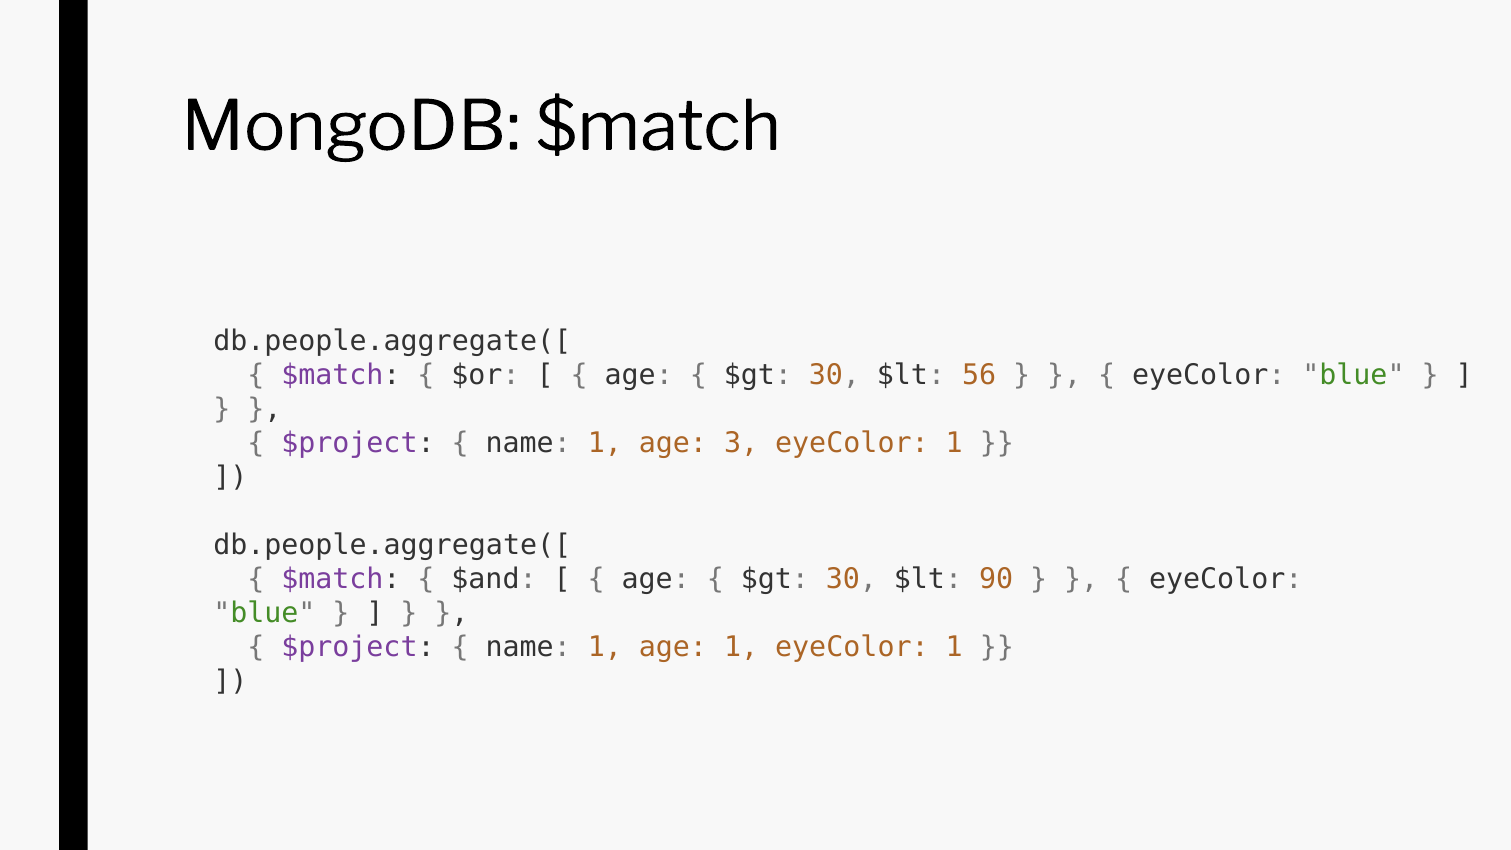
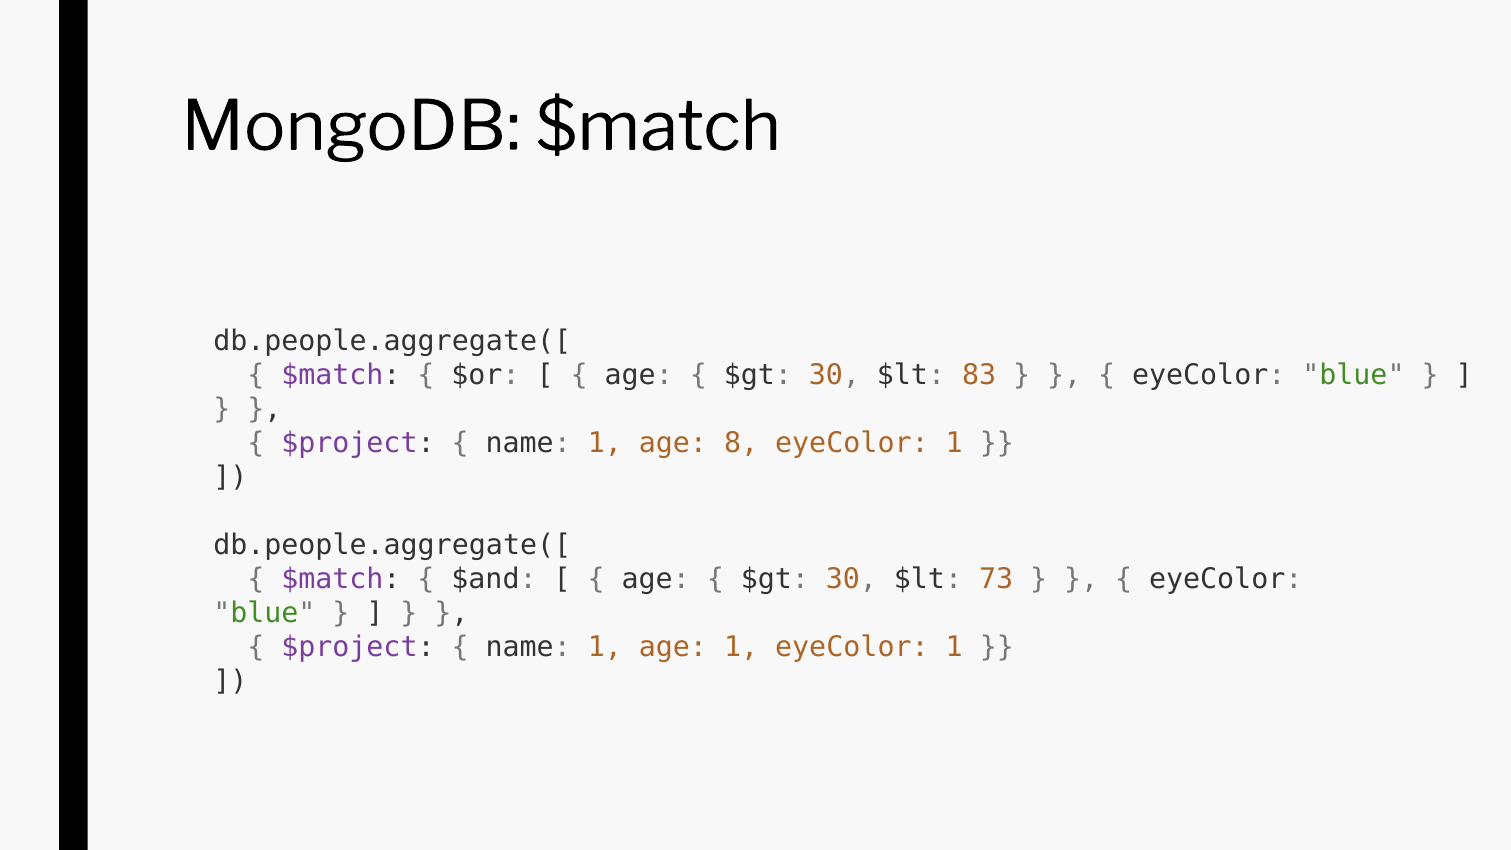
56: 56 -> 83
3: 3 -> 8
90: 90 -> 73
